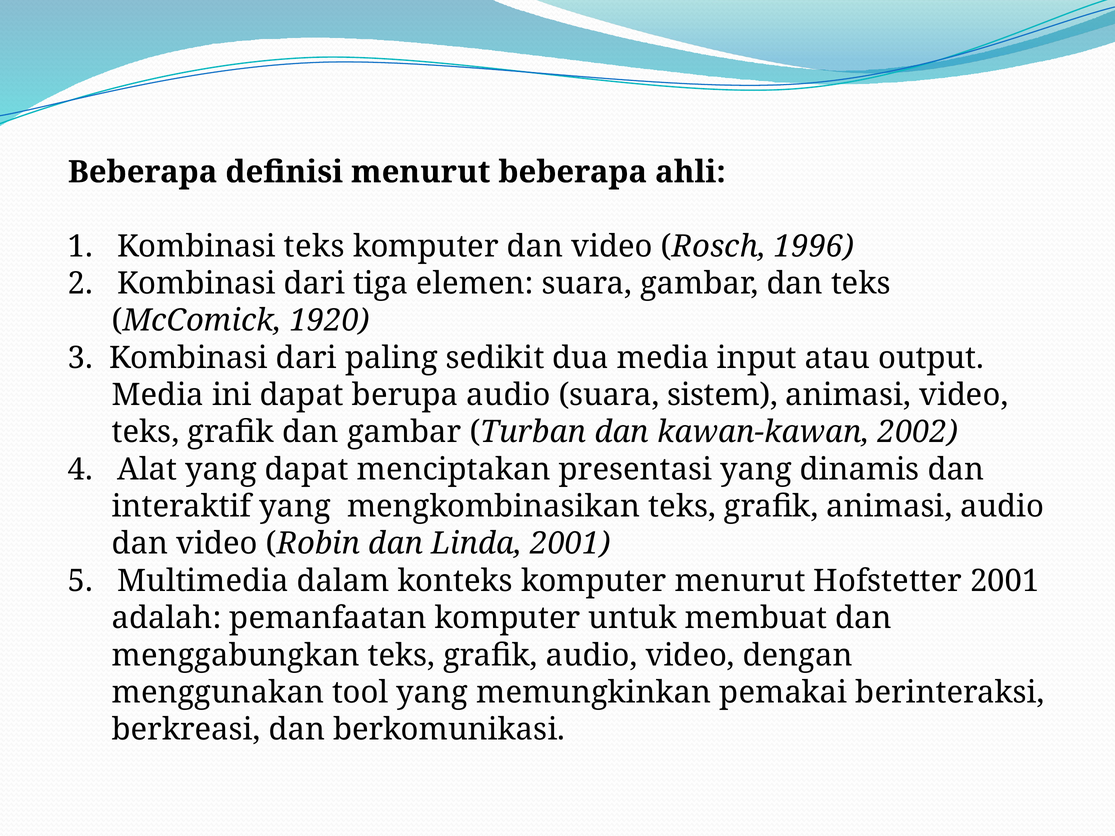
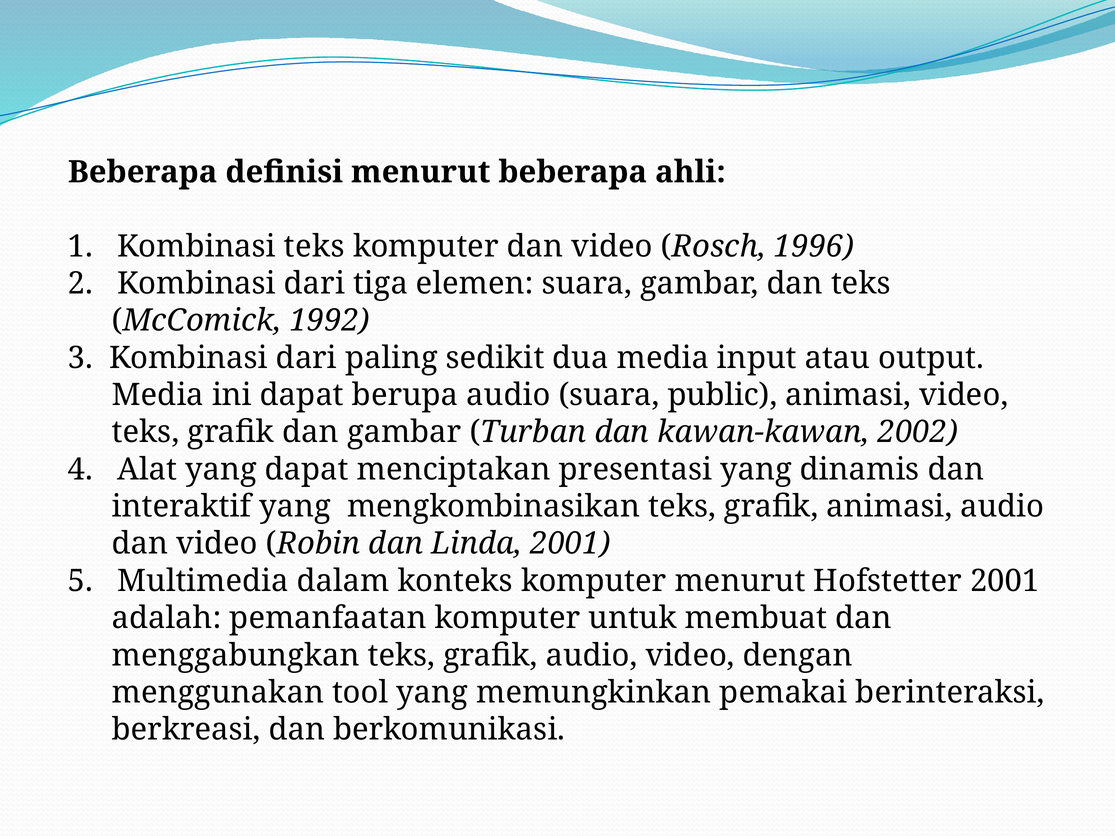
1920: 1920 -> 1992
sistem: sistem -> public
